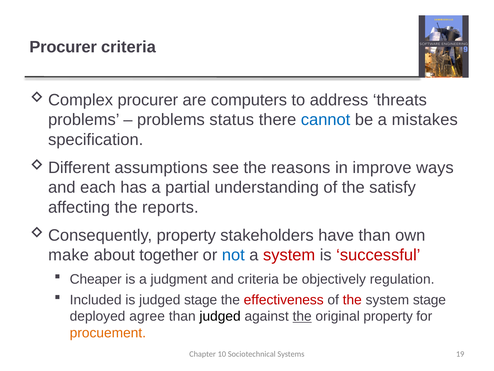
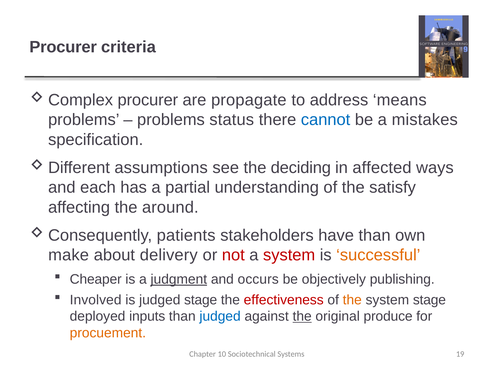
computers: computers -> propagate
threats: threats -> means
reasons: reasons -> deciding
improve: improve -> affected
reports: reports -> around
property at (186, 235): property -> patients
together: together -> delivery
not colour: blue -> red
successful colour: red -> orange
judgment underline: none -> present
and criteria: criteria -> occurs
regulation: regulation -> publishing
Included: Included -> Involved
the at (352, 299) colour: red -> orange
agree: agree -> inputs
judged at (220, 316) colour: black -> blue
original property: property -> produce
